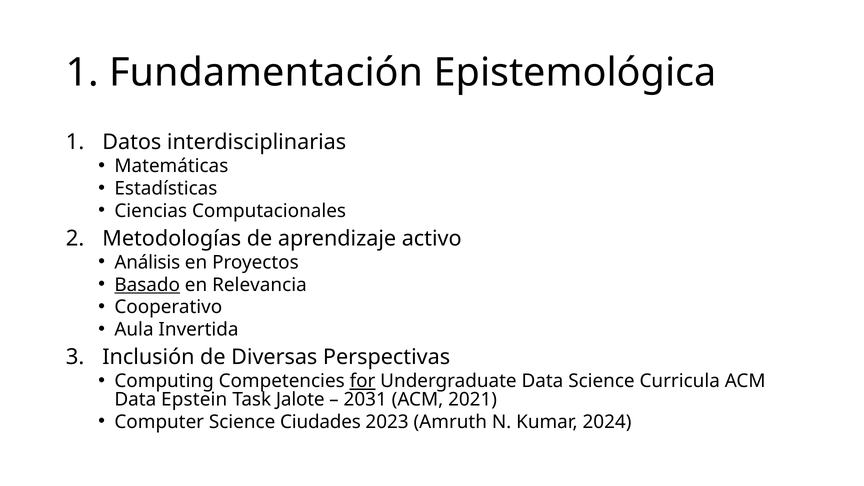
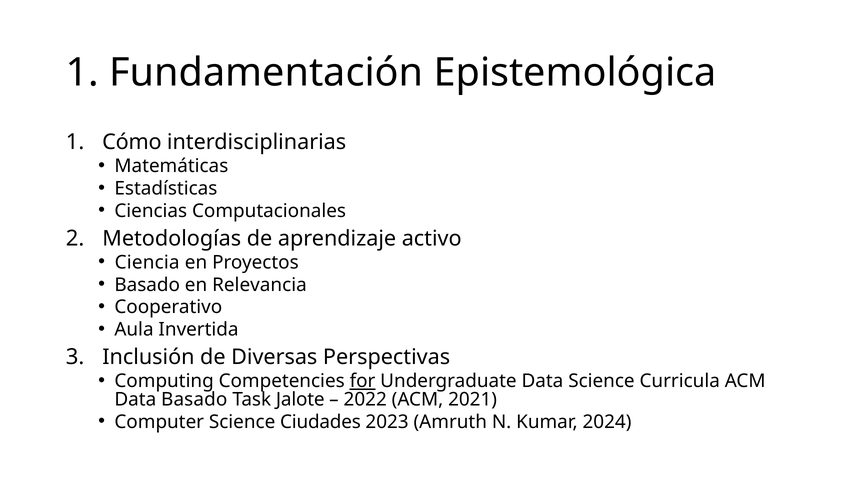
Datos: Datos -> Cómo
Análisis: Análisis -> Ciencia
Basado at (147, 285) underline: present -> none
Data Epstein: Epstein -> Basado
2031: 2031 -> 2022
